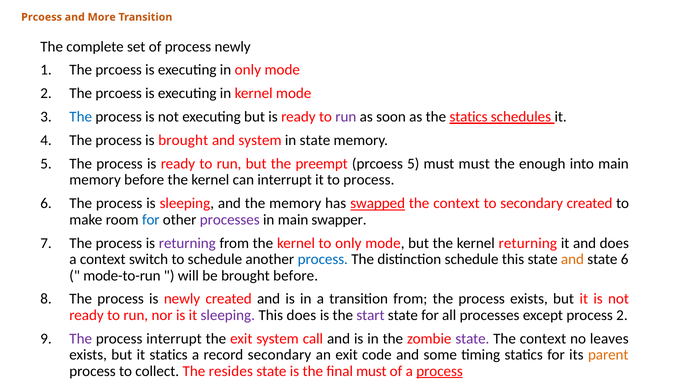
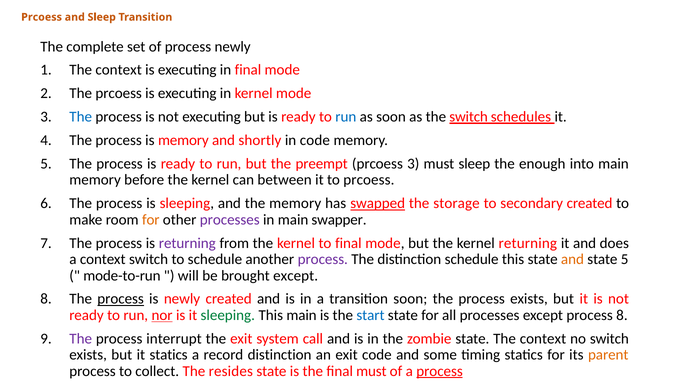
and More: More -> Sleep
prcoess at (119, 70): prcoess -> context
in only: only -> final
run at (346, 117) colour: purple -> blue
the statics: statics -> switch
is brought: brought -> memory
and system: system -> shortly
in state: state -> code
prcoess 5: 5 -> 3
must must: must -> sleep
can interrupt: interrupt -> between
to process: process -> prcoess
context at (457, 203): context -> storage
for at (151, 220) colour: blue -> orange
to only: only -> final
process at (323, 259) colour: blue -> purple
state 6: 6 -> 5
brought before: before -> except
process at (121, 299) underline: none -> present
transition from: from -> soon
nor underline: none -> present
sleeping at (228, 315) colour: purple -> green
This does: does -> main
start colour: purple -> blue
process 2: 2 -> 8
state at (472, 339) colour: purple -> black
no leaves: leaves -> switch
record secondary: secondary -> distinction
